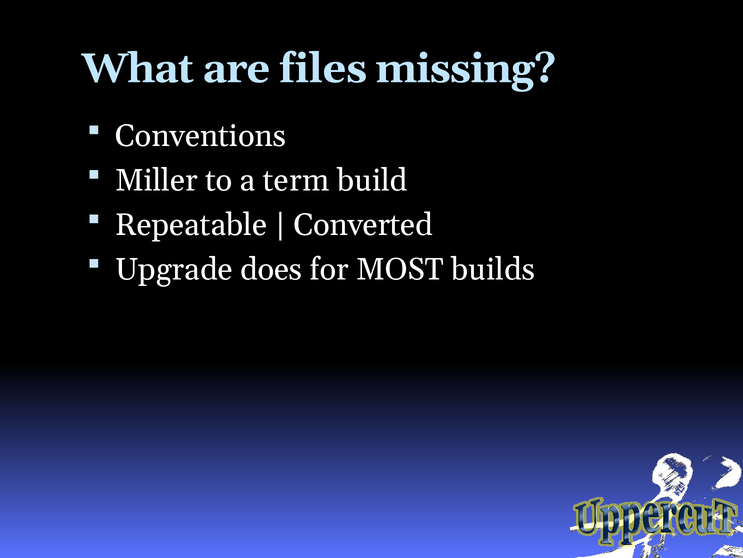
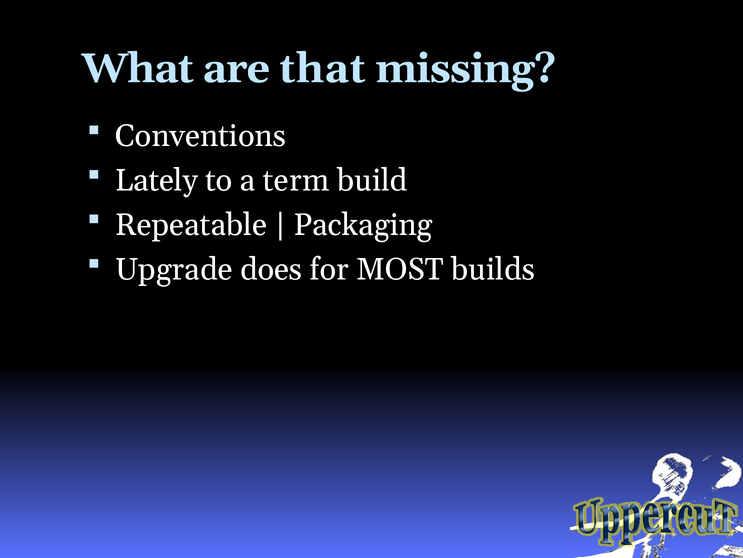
files: files -> that
Miller: Miller -> Lately
Converted: Converted -> Packaging
